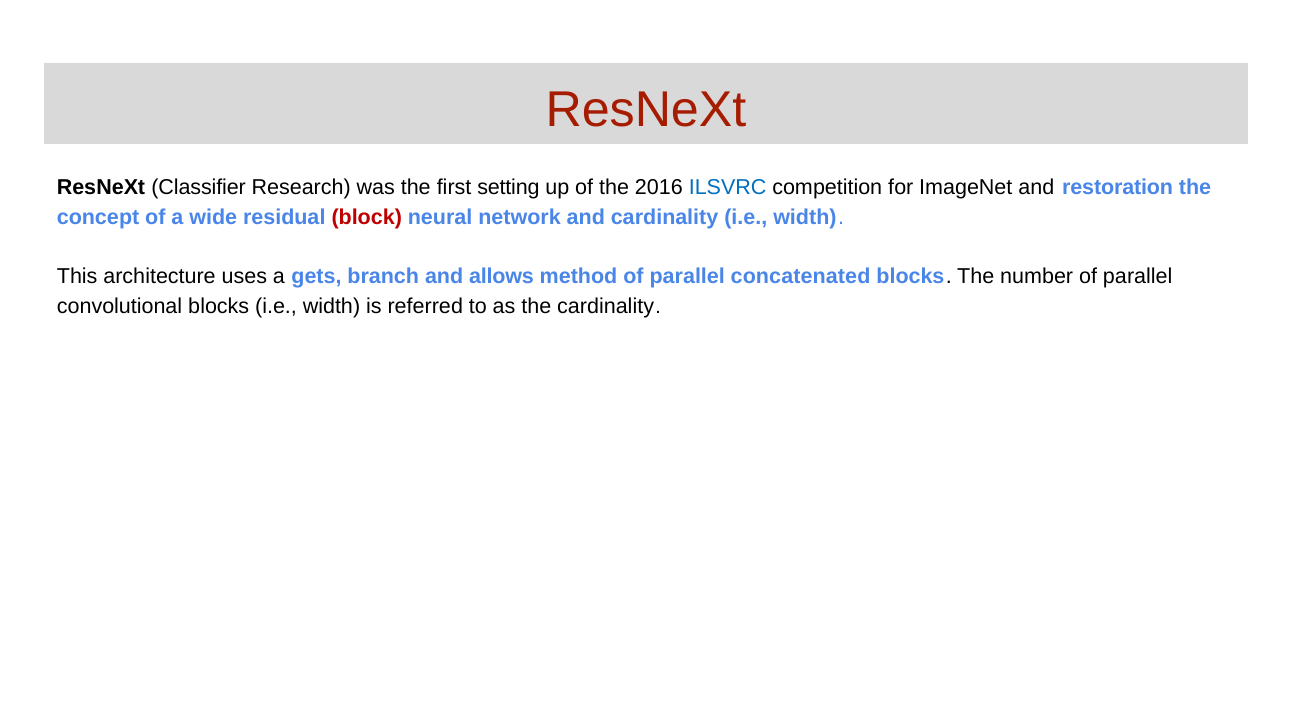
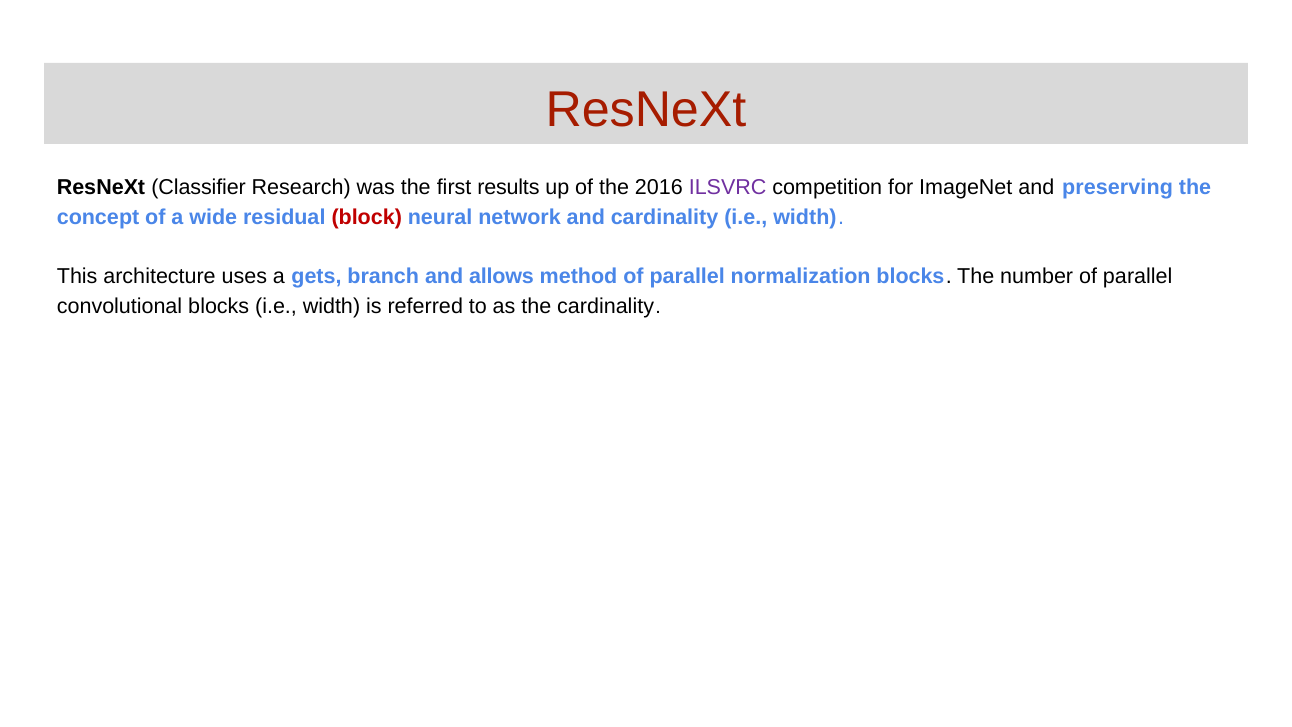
setting: setting -> results
ILSVRC colour: blue -> purple
restoration: restoration -> preserving
concatenated: concatenated -> normalization
